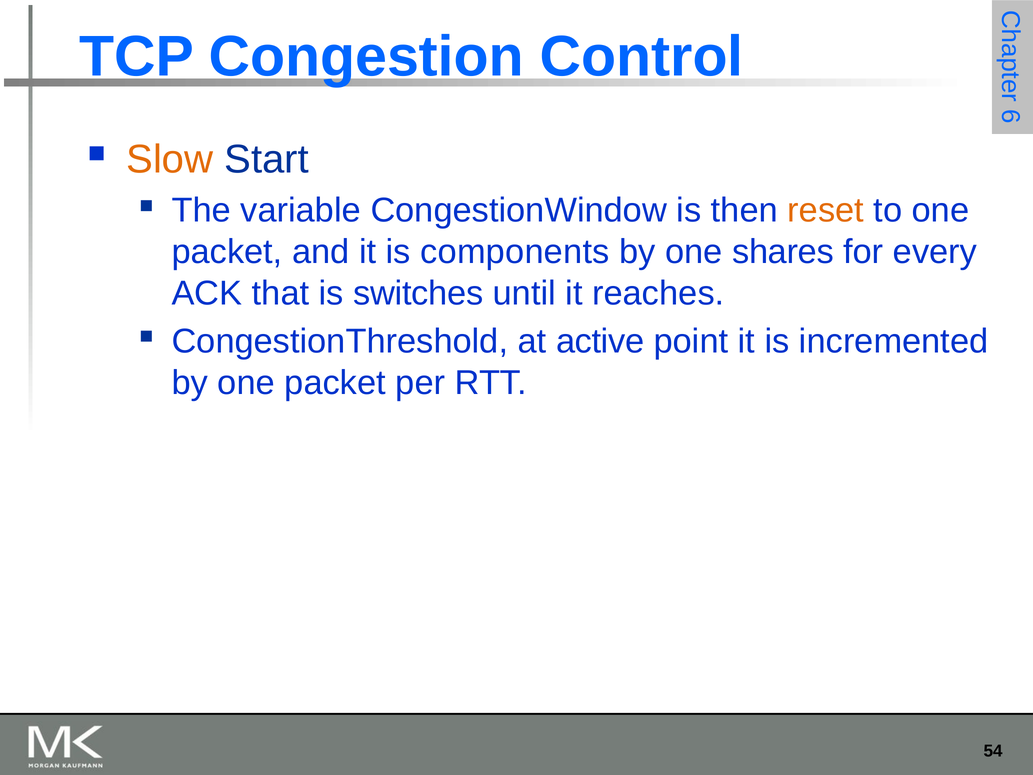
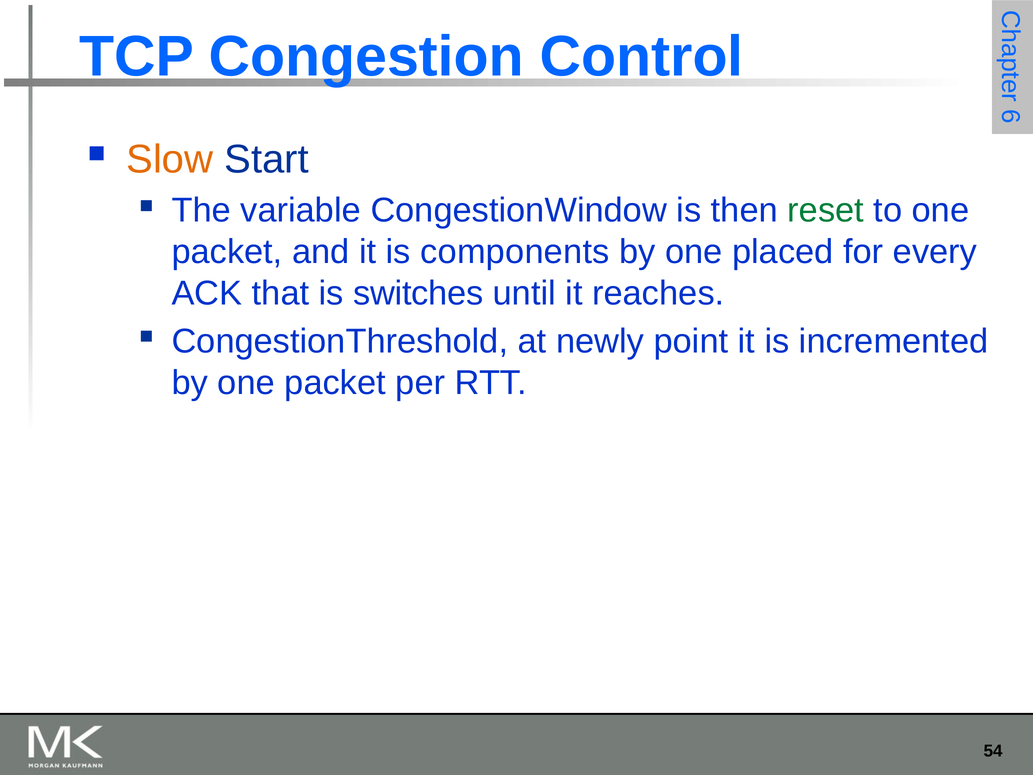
reset colour: orange -> green
shares: shares -> placed
active: active -> newly
